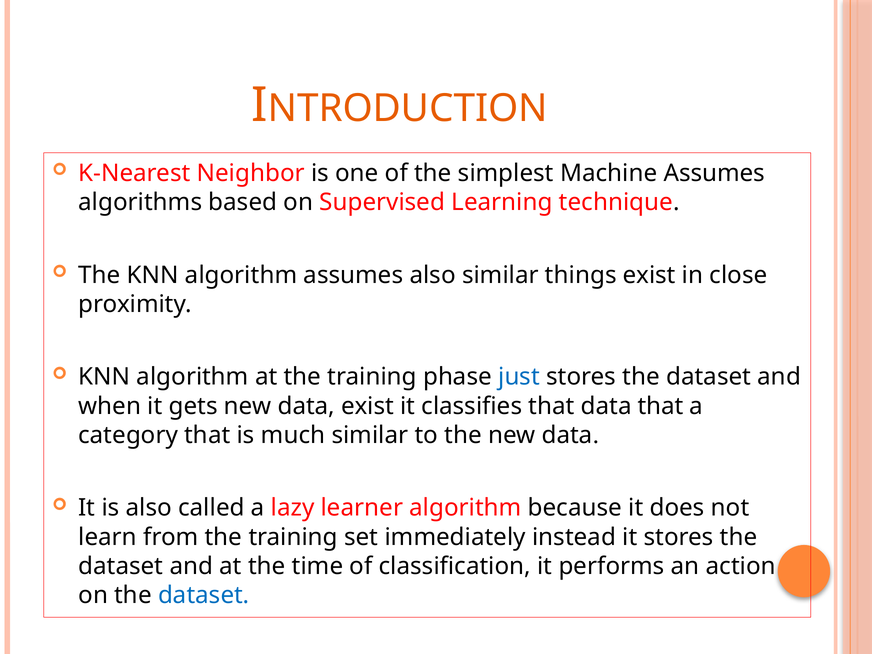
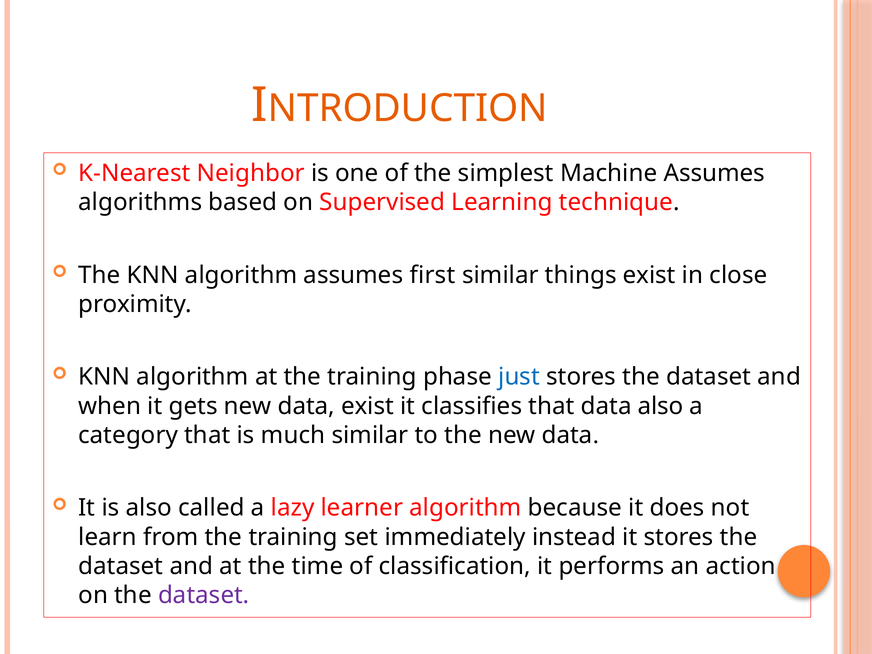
assumes also: also -> first
data that: that -> also
dataset at (204, 595) colour: blue -> purple
